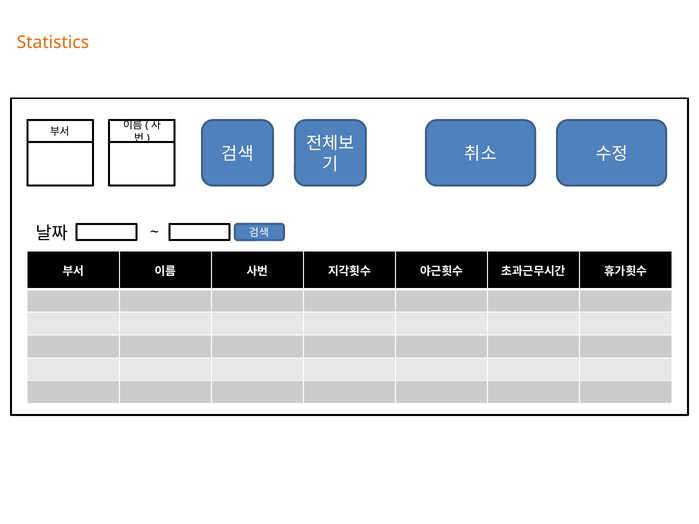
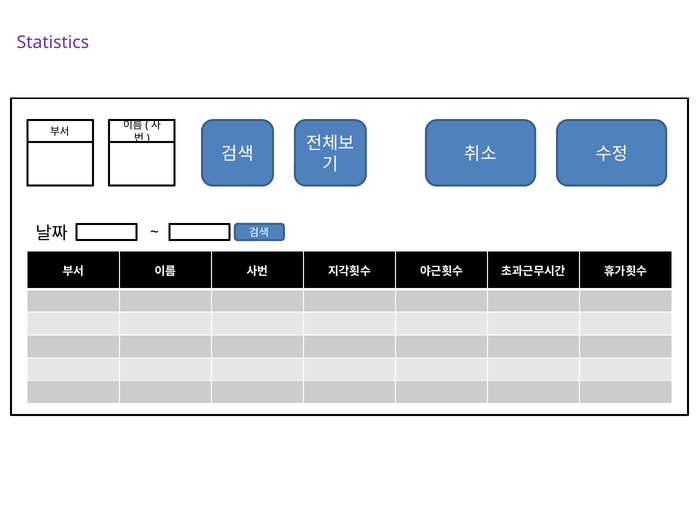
Statistics colour: orange -> purple
